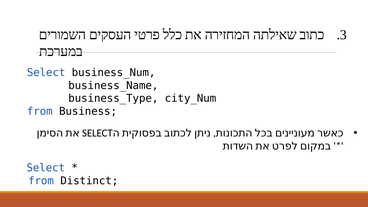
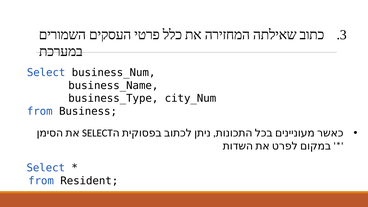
Distinct: Distinct -> Resident
